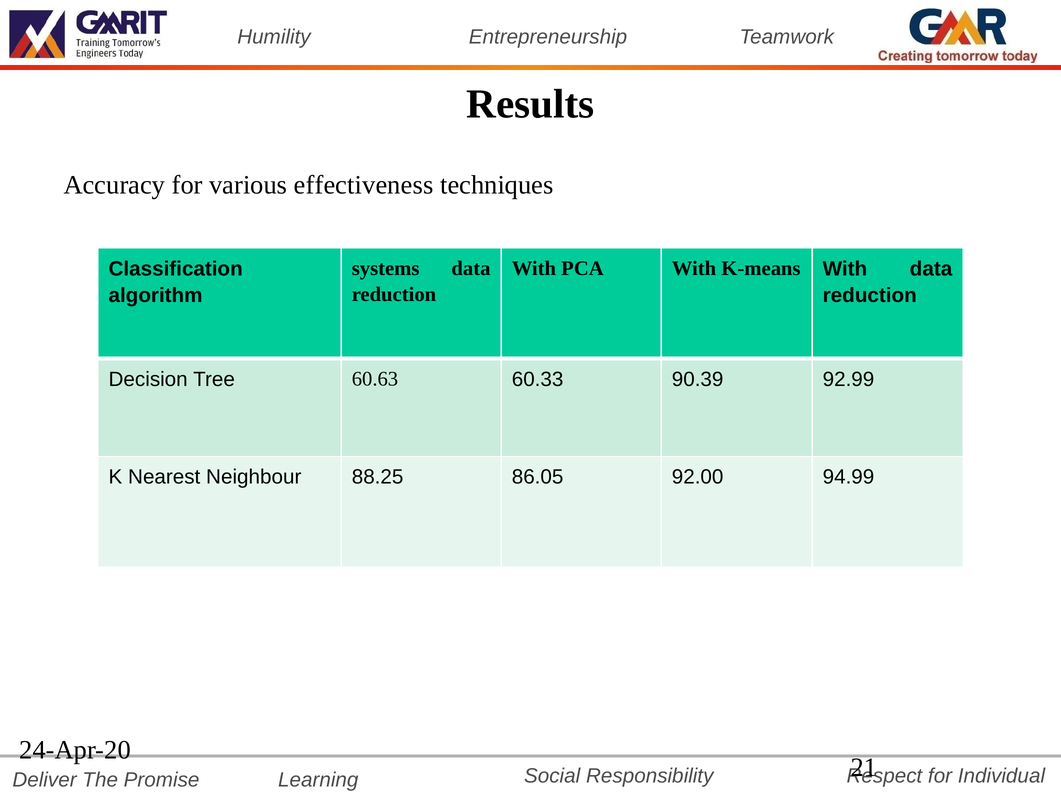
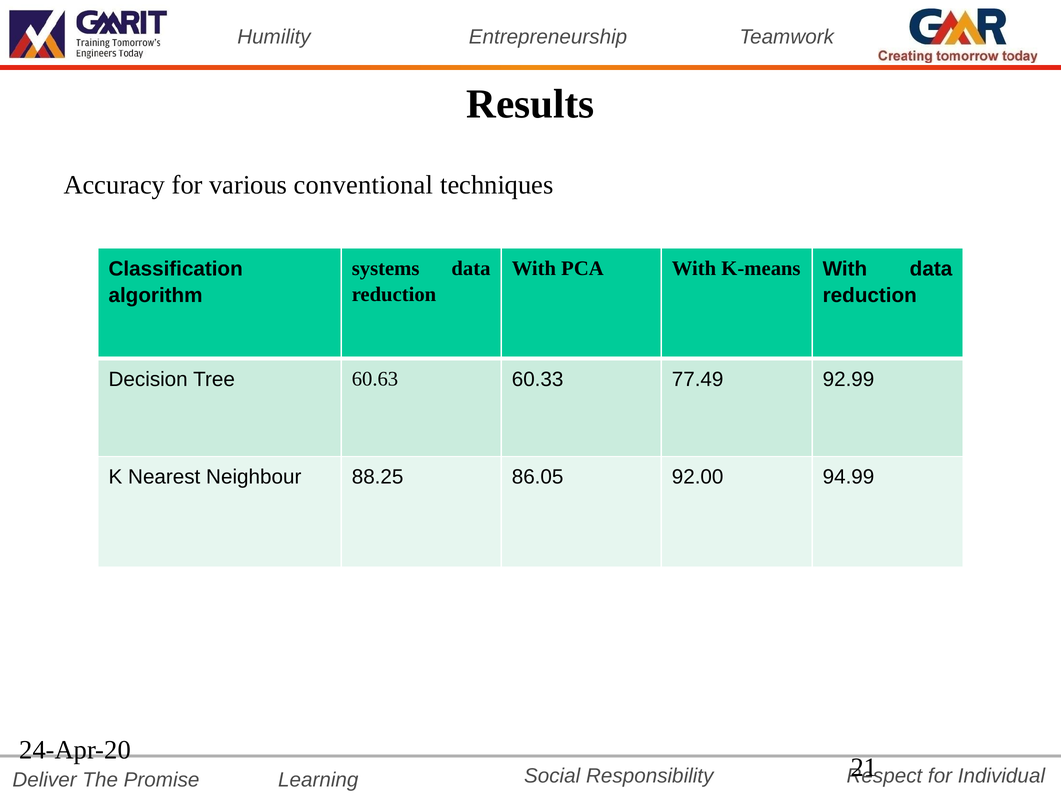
effectiveness: effectiveness -> conventional
90.39: 90.39 -> 77.49
